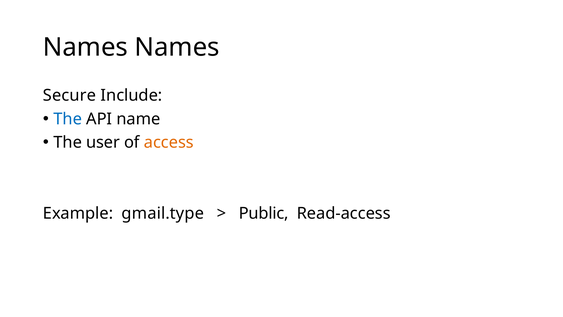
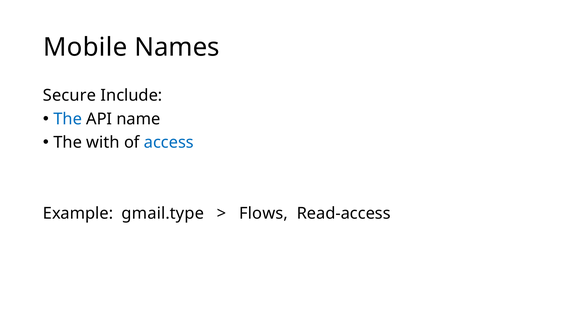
Names at (85, 47): Names -> Mobile
user: user -> with
access colour: orange -> blue
Public: Public -> Flows
